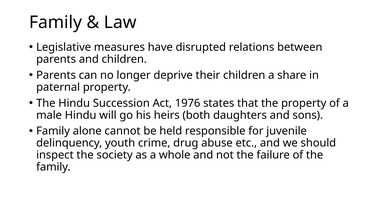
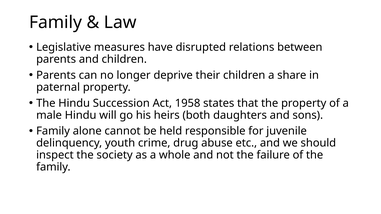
1976: 1976 -> 1958
